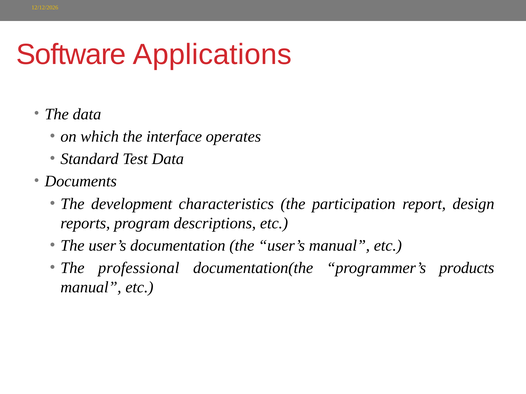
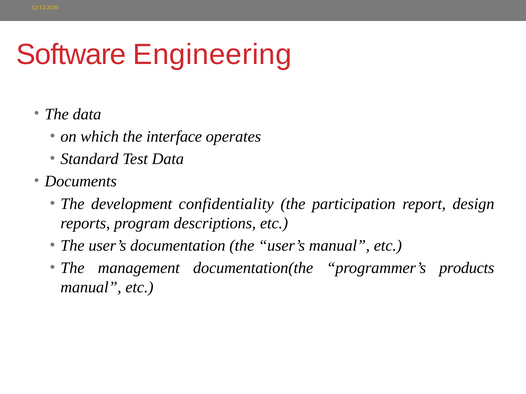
Applications: Applications -> Engineering
characteristics: characteristics -> confidentiality
professional: professional -> management
